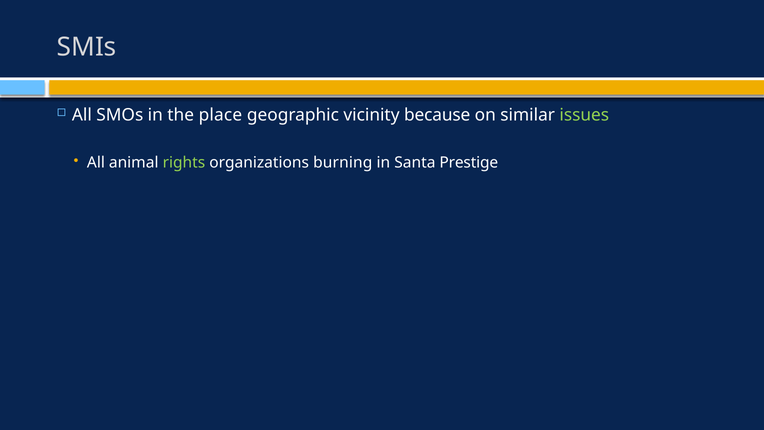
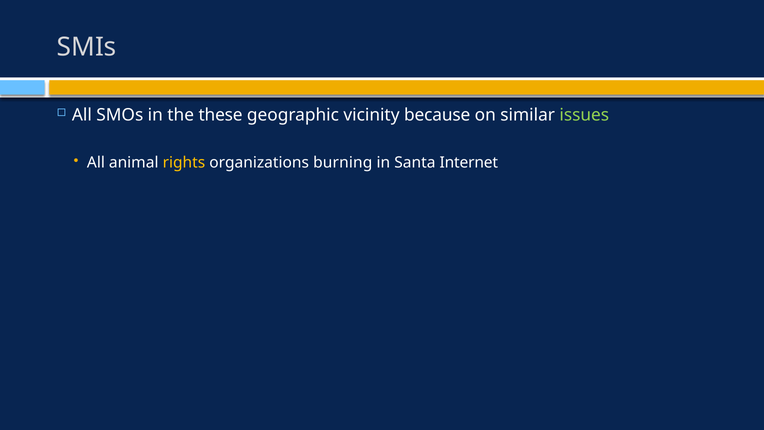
place: place -> these
rights colour: light green -> yellow
Prestige: Prestige -> Internet
